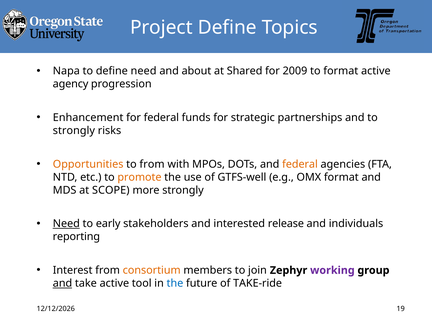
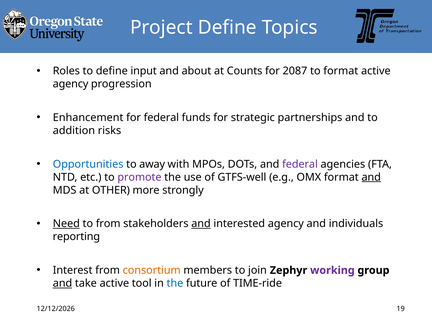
Napa: Napa -> Roles
define need: need -> input
Shared: Shared -> Counts
2009: 2009 -> 2087
strongly at (74, 131): strongly -> addition
Opportunities colour: orange -> blue
to from: from -> away
federal at (300, 164) colour: orange -> purple
promote colour: orange -> purple
and at (371, 177) underline: none -> present
SCOPE: SCOPE -> OTHER
to early: early -> from
and at (201, 224) underline: none -> present
interested release: release -> agency
TAKE-ride: TAKE-ride -> TIME-ride
